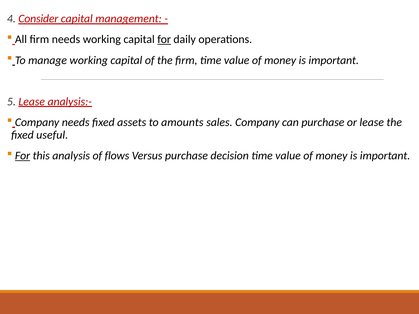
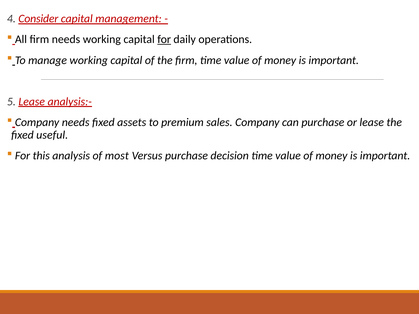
amounts: amounts -> premium
For at (23, 156) underline: present -> none
flows: flows -> most
